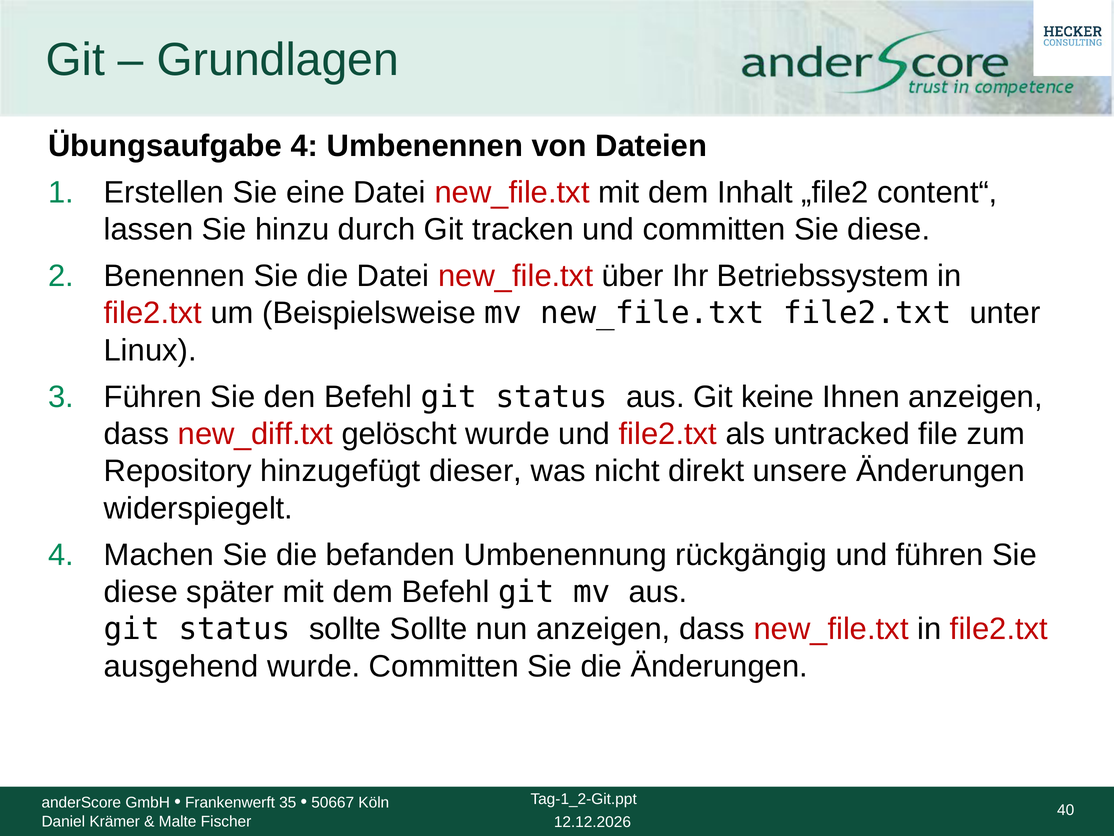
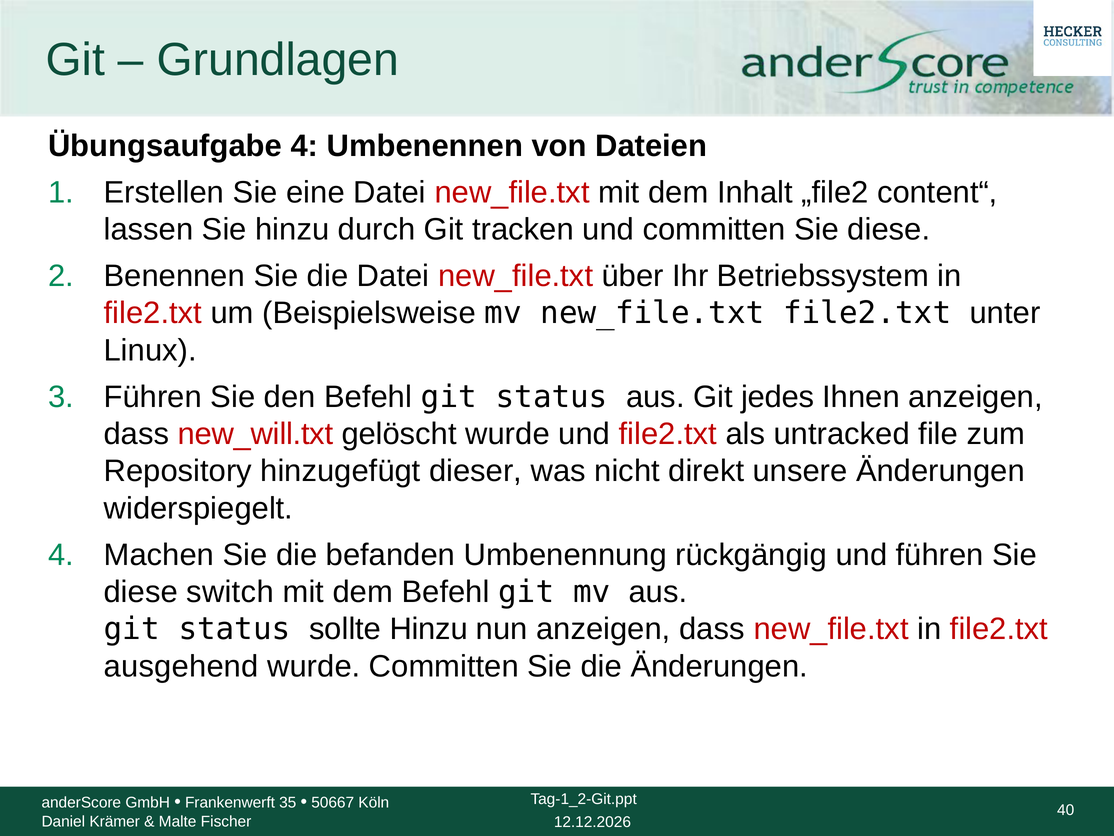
keine: keine -> jedes
new_diff.txt: new_diff.txt -> new_will.txt
später: später -> switch
sollte Sollte: Sollte -> Hinzu
